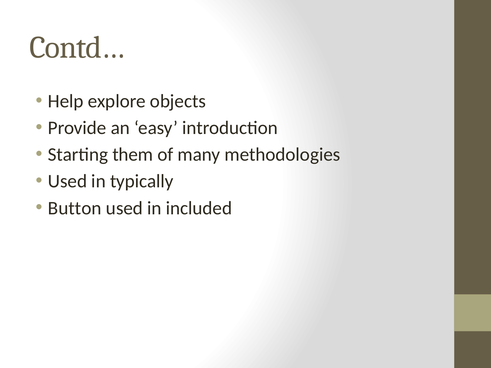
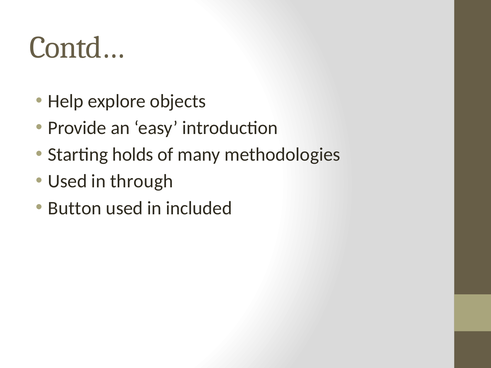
them: them -> holds
typically: typically -> through
